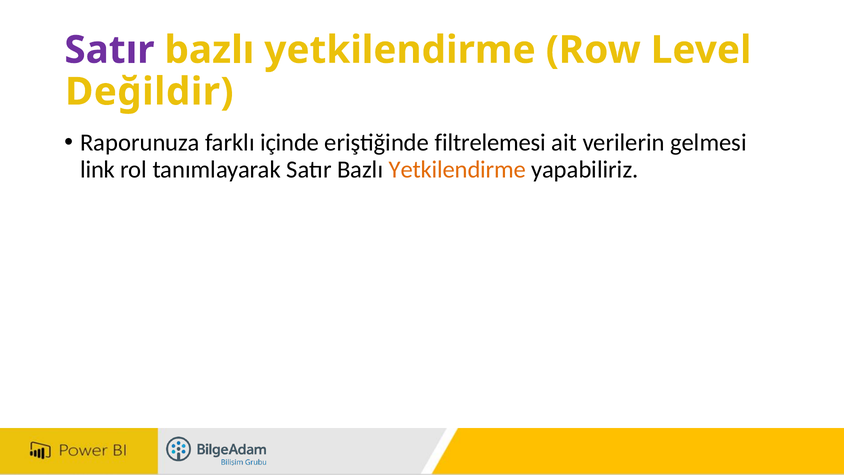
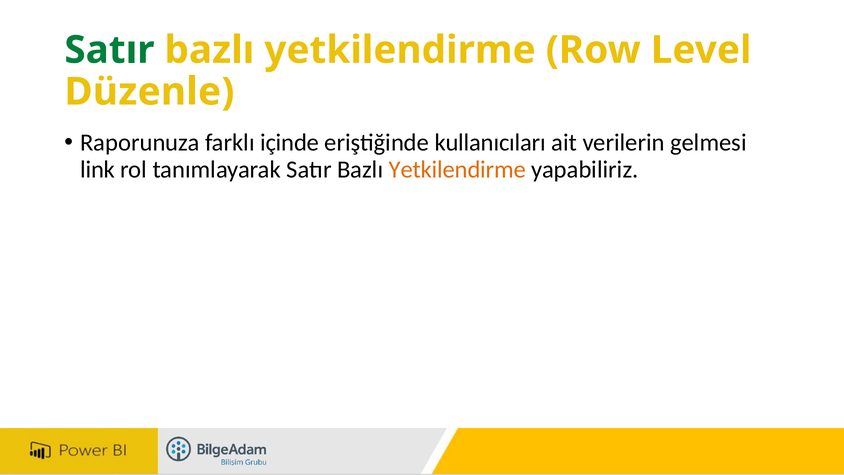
Satır at (109, 50) colour: purple -> green
Değildir: Değildir -> Düzenle
filtrelemesi: filtrelemesi -> kullanıcıları
